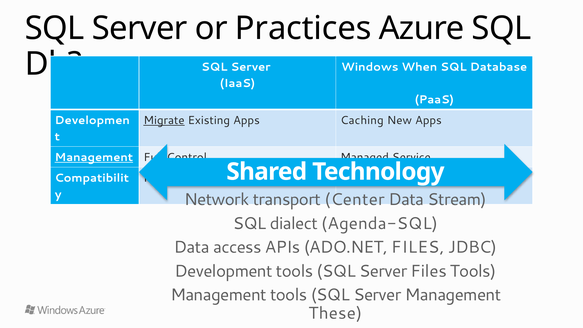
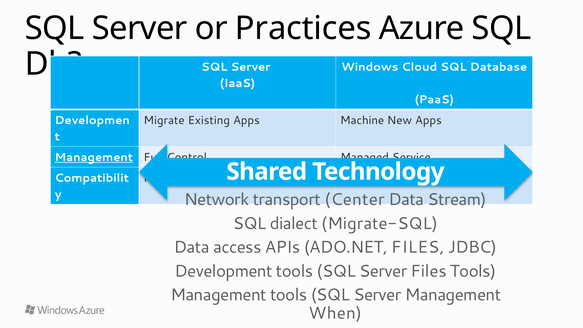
When: When -> Cloud
Migrate underline: present -> none
Caching: Caching -> Machine
Agenda-SQL: Agenda-SQL -> Migrate-SQL
These: These -> When
